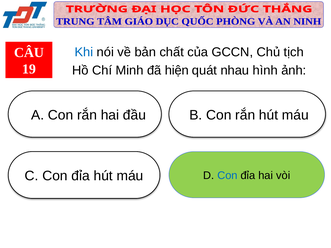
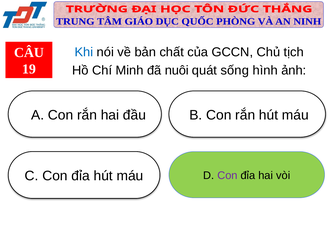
hiện: hiện -> nuôi
nhau: nhau -> sống
Con at (227, 176) colour: blue -> purple
